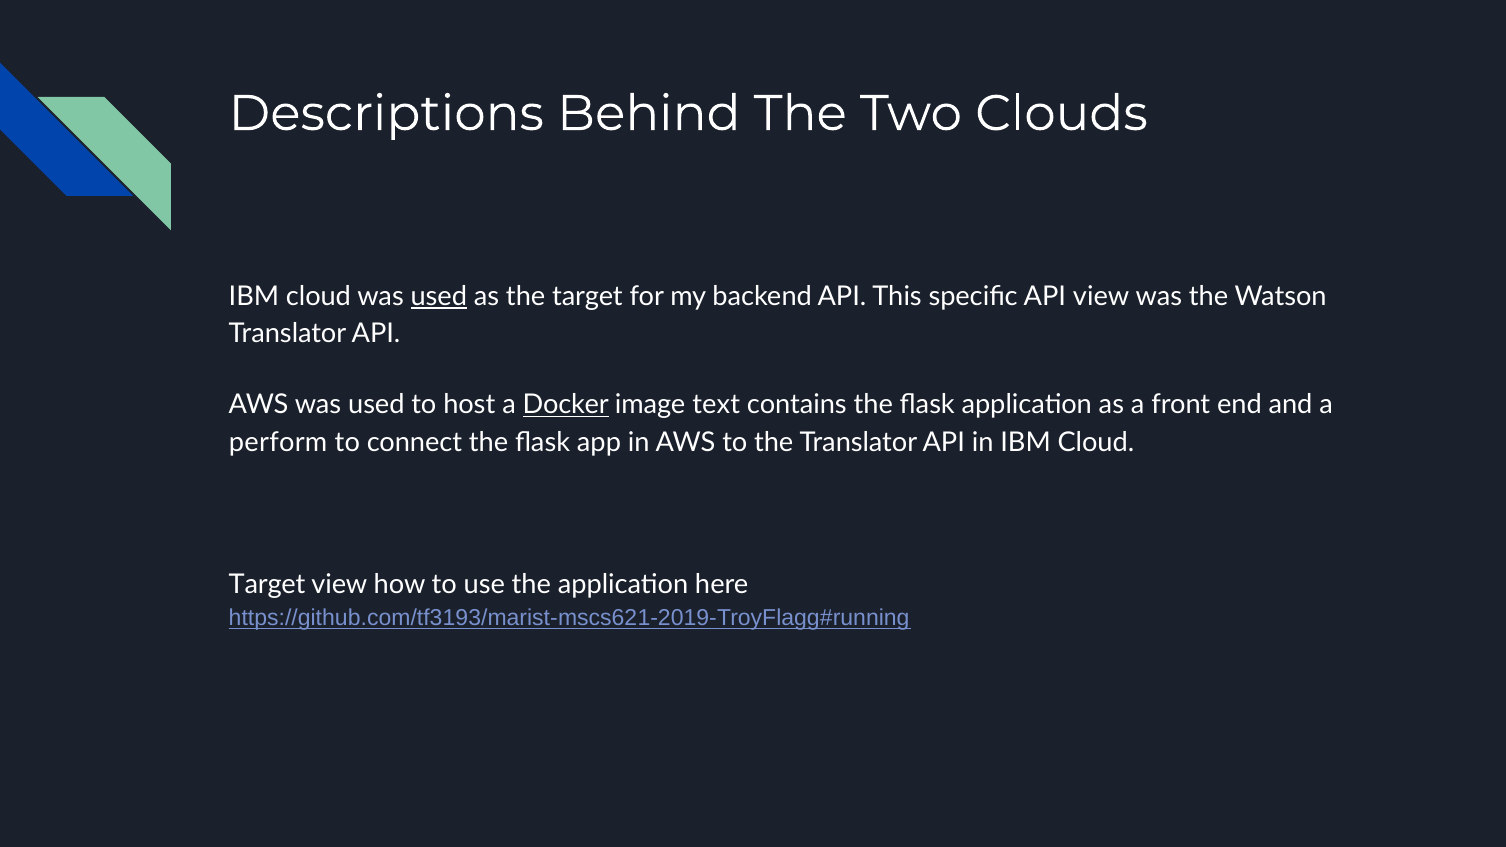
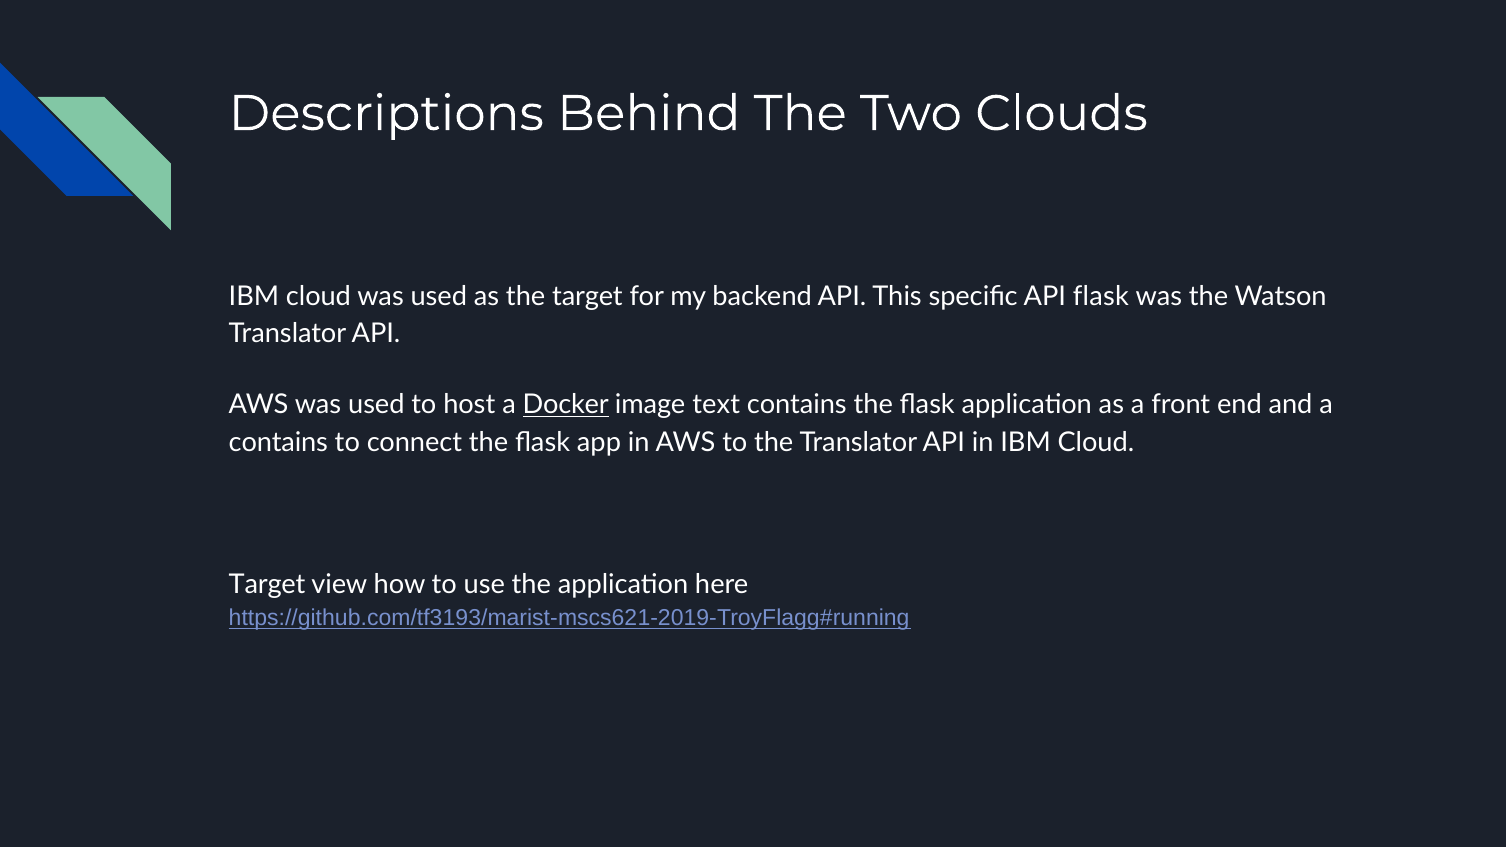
used at (439, 296) underline: present -> none
API view: view -> flask
perform at (278, 442): perform -> contains
